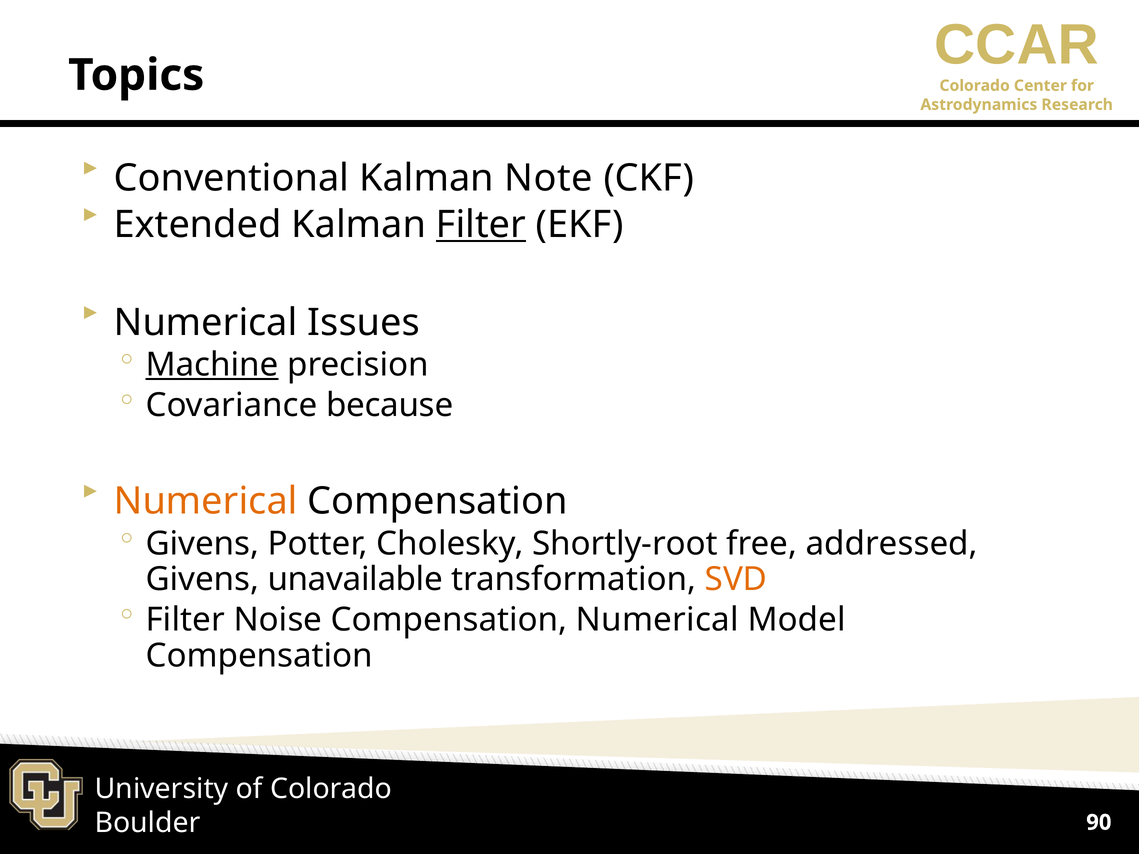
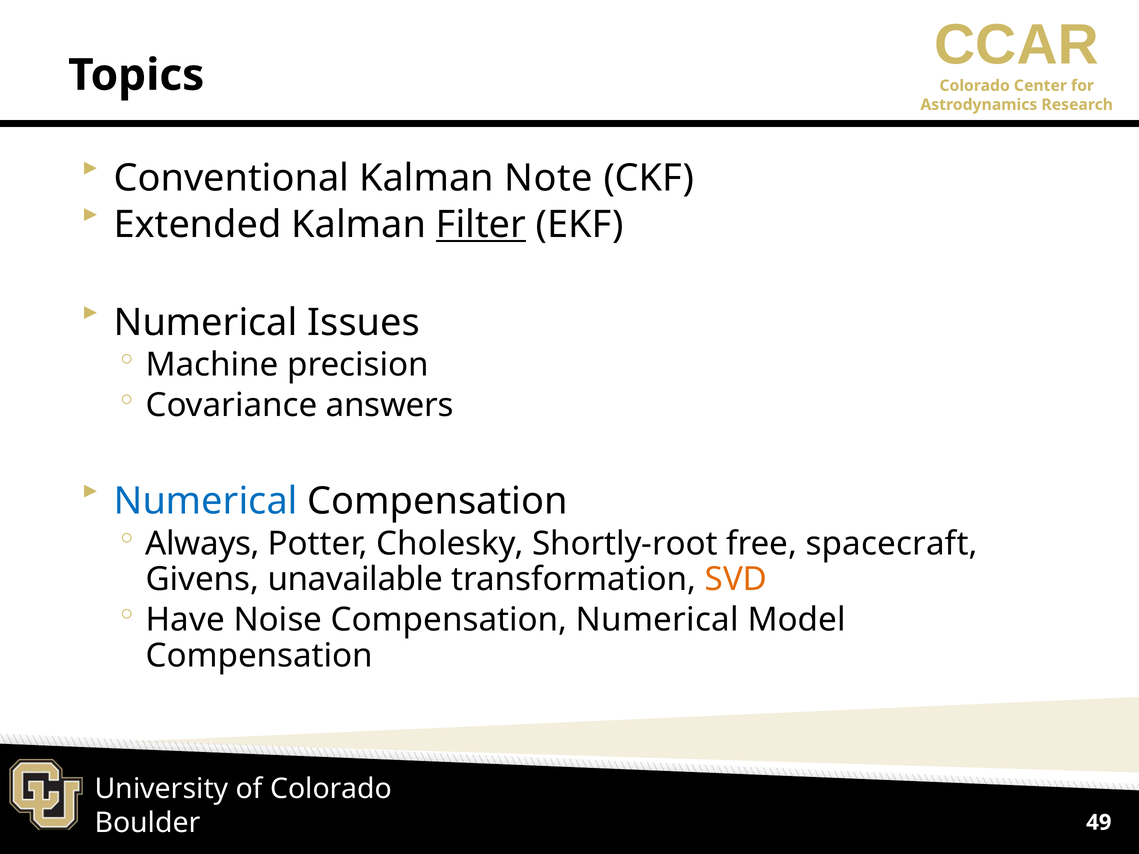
Machine underline: present -> none
because: because -> answers
Numerical at (206, 501) colour: orange -> blue
Givens at (202, 544): Givens -> Always
addressed: addressed -> spacecraft
Filter at (185, 620): Filter -> Have
90: 90 -> 49
